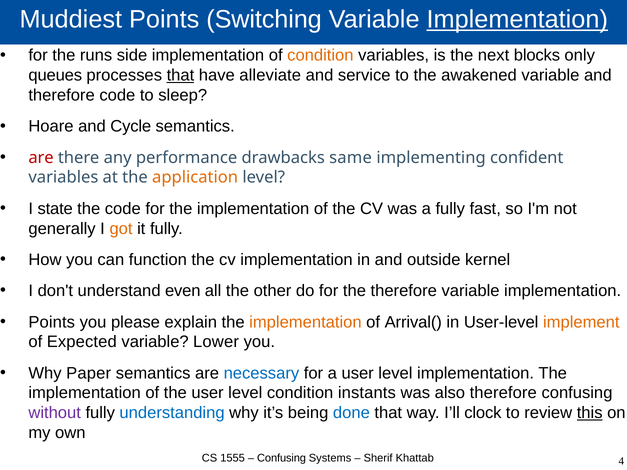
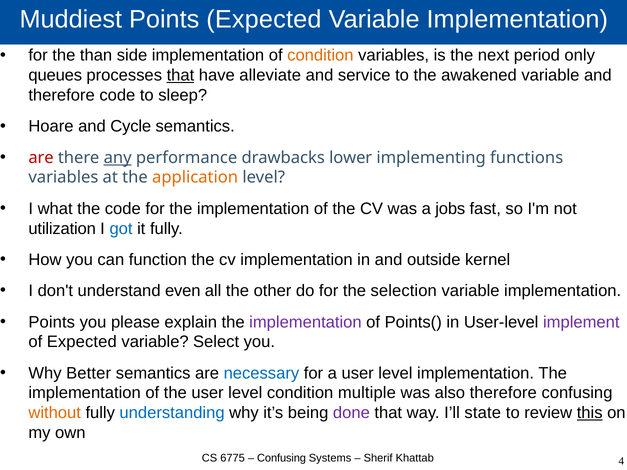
Points Switching: Switching -> Expected
Implementation at (517, 19) underline: present -> none
runs: runs -> than
blocks: blocks -> period
any underline: none -> present
same: same -> lower
confident: confident -> functions
state: state -> what
a fully: fully -> jobs
generally: generally -> utilization
got colour: orange -> blue
the therefore: therefore -> selection
implementation at (305, 322) colour: orange -> purple
Arrival(: Arrival( -> Points(
implement colour: orange -> purple
Lower: Lower -> Select
Paper: Paper -> Better
instants: instants -> multiple
without colour: purple -> orange
done colour: blue -> purple
clock: clock -> state
1555: 1555 -> 6775
